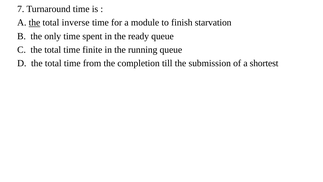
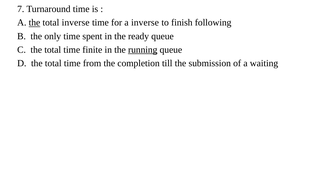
a module: module -> inverse
starvation: starvation -> following
running underline: none -> present
shortest: shortest -> waiting
